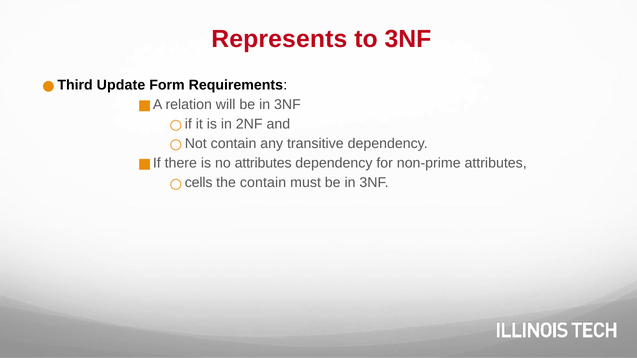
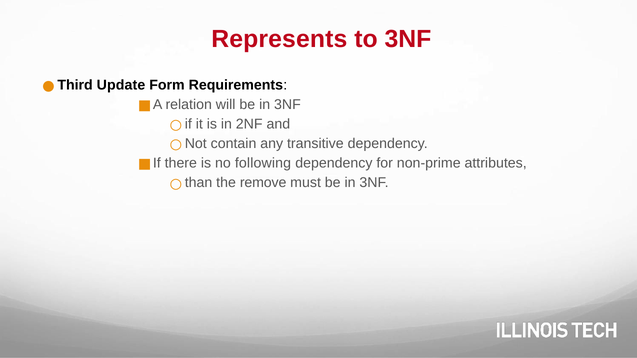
no attributes: attributes -> following
cells: cells -> than
the contain: contain -> remove
